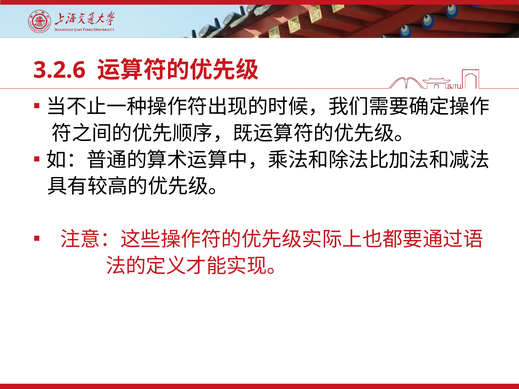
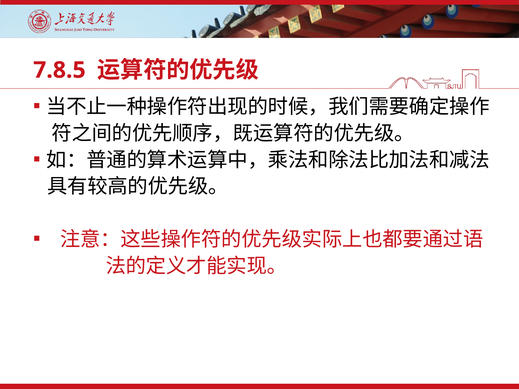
3.2.6: 3.2.6 -> 7.8.5
